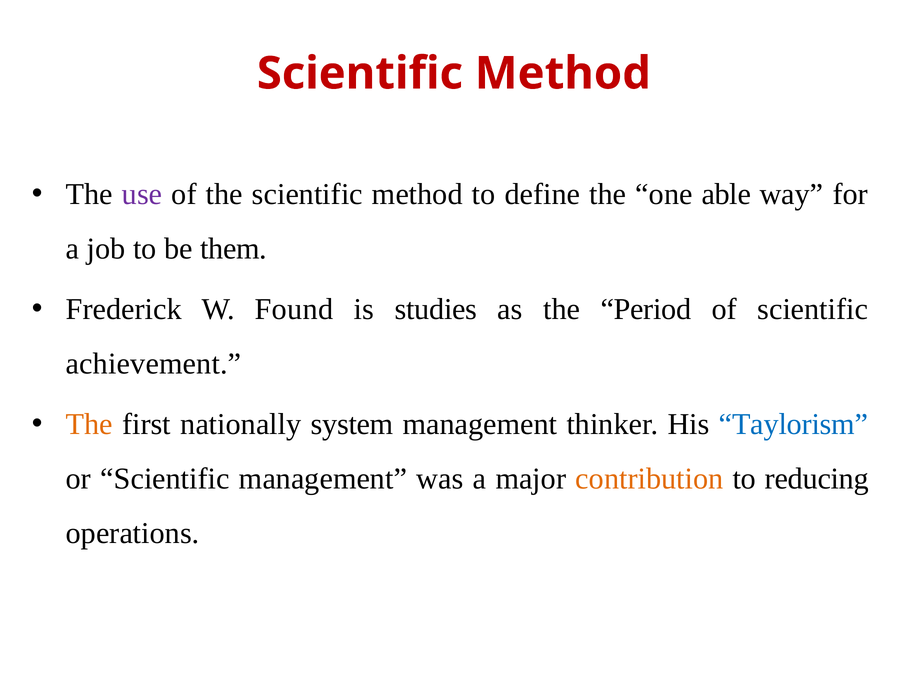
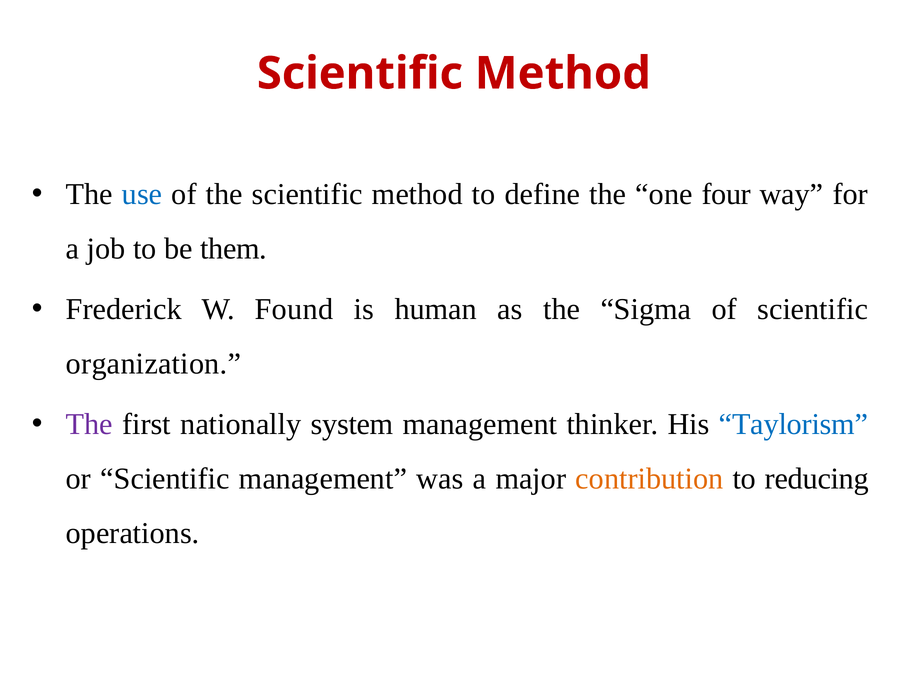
use colour: purple -> blue
able: able -> four
studies: studies -> human
Period: Period -> Sigma
achievement: achievement -> organization
The at (89, 424) colour: orange -> purple
